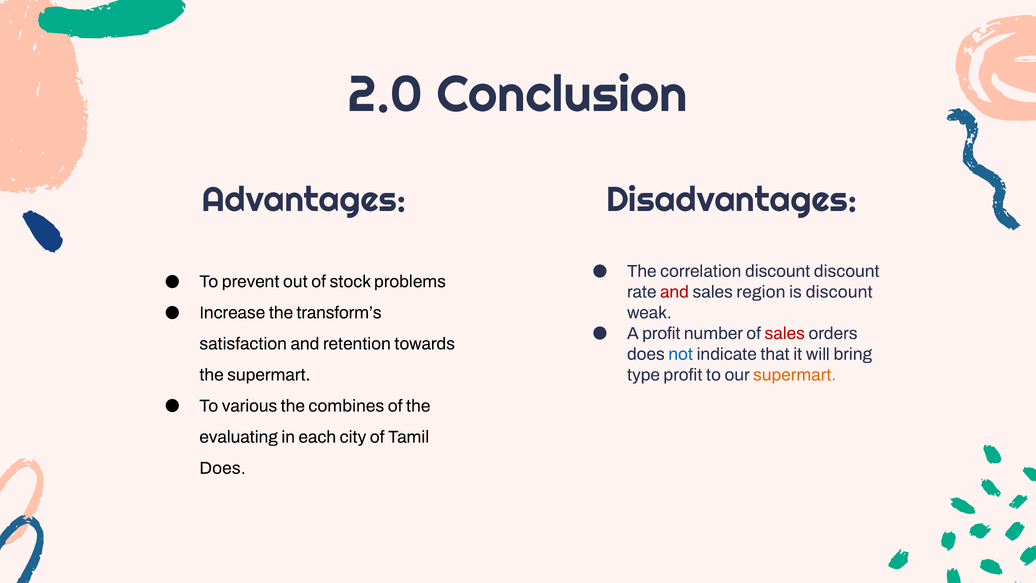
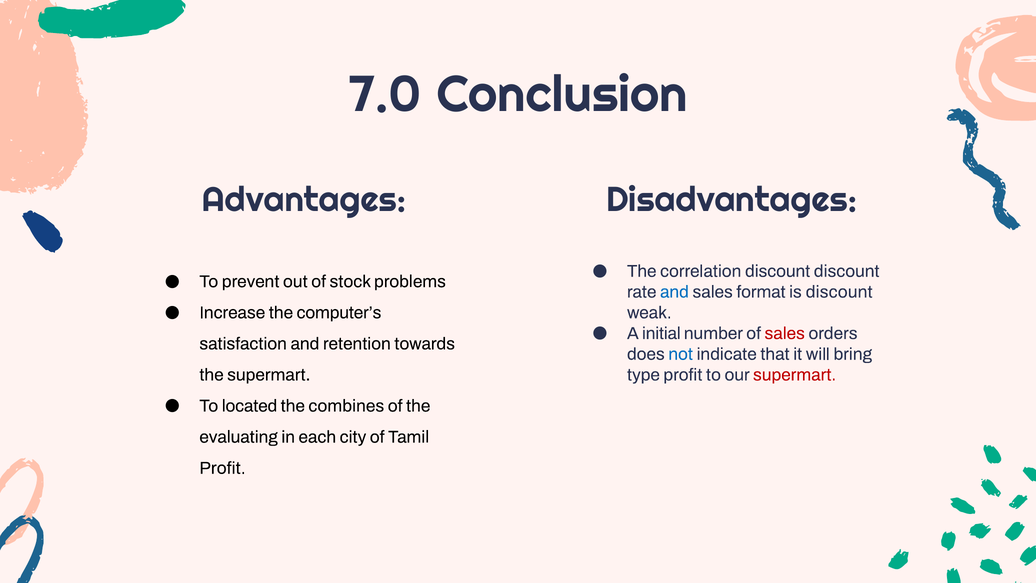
2.0: 2.0 -> 7.0
and at (674, 292) colour: red -> blue
region: region -> format
transform’s: transform’s -> computer’s
A profit: profit -> initial
supermart at (795, 375) colour: orange -> red
various: various -> located
Does at (222, 468): Does -> Profit
